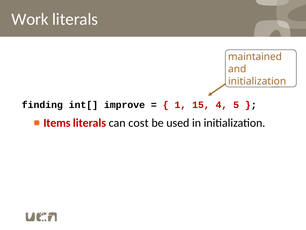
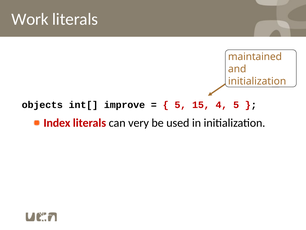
finding: finding -> objects
1 at (180, 105): 1 -> 5
Items: Items -> Index
cost: cost -> very
